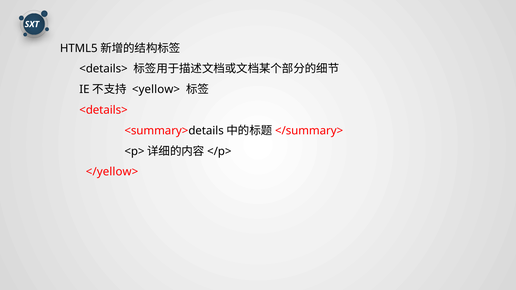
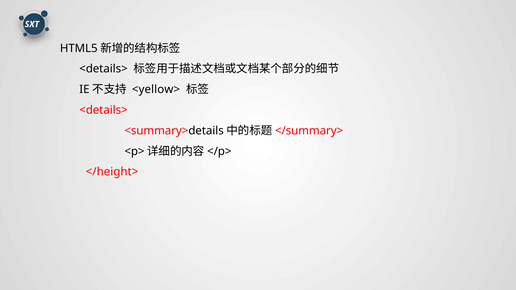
</yellow>: </yellow> -> </height>
